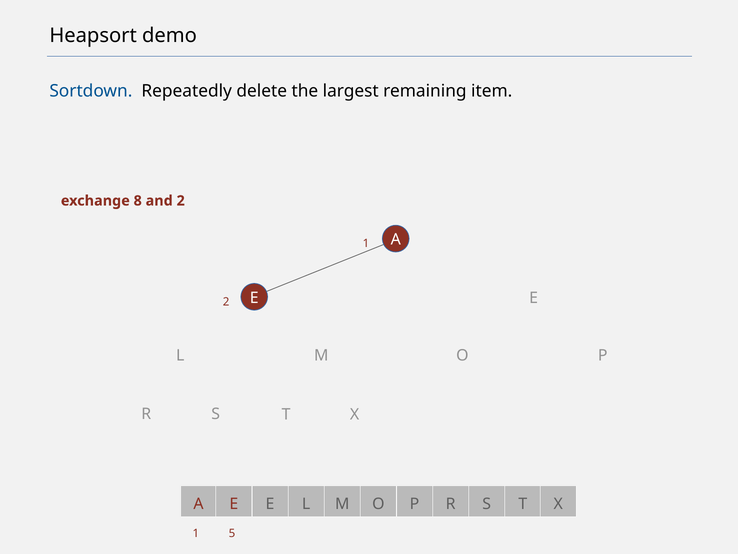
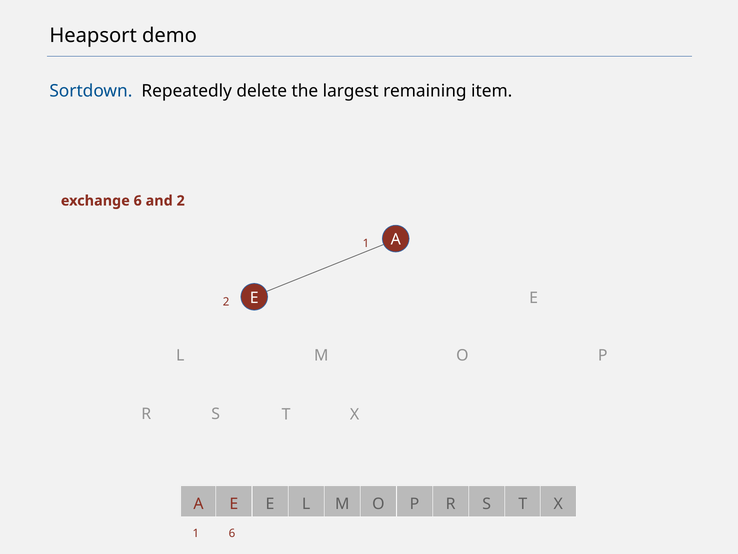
exchange 8: 8 -> 6
1 5: 5 -> 6
